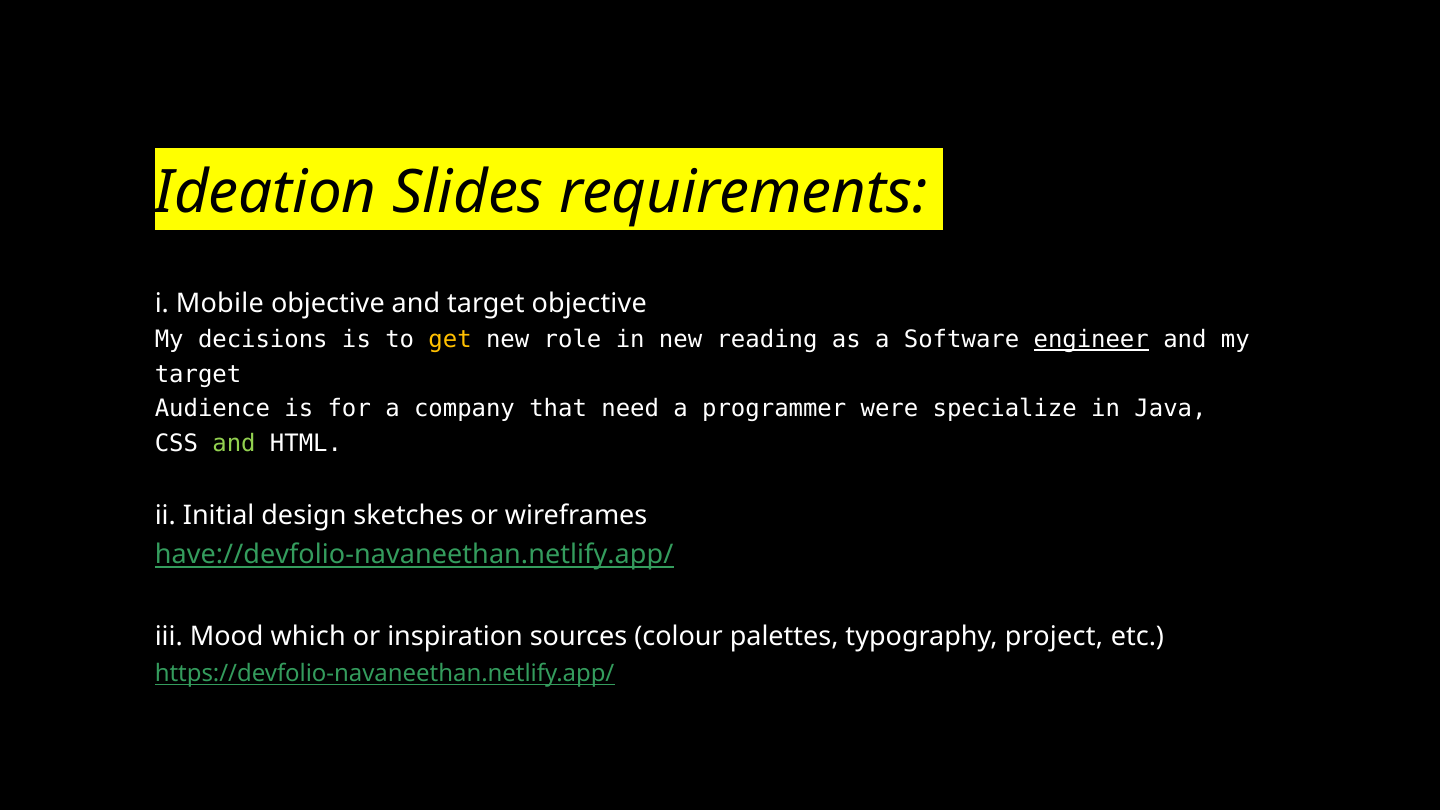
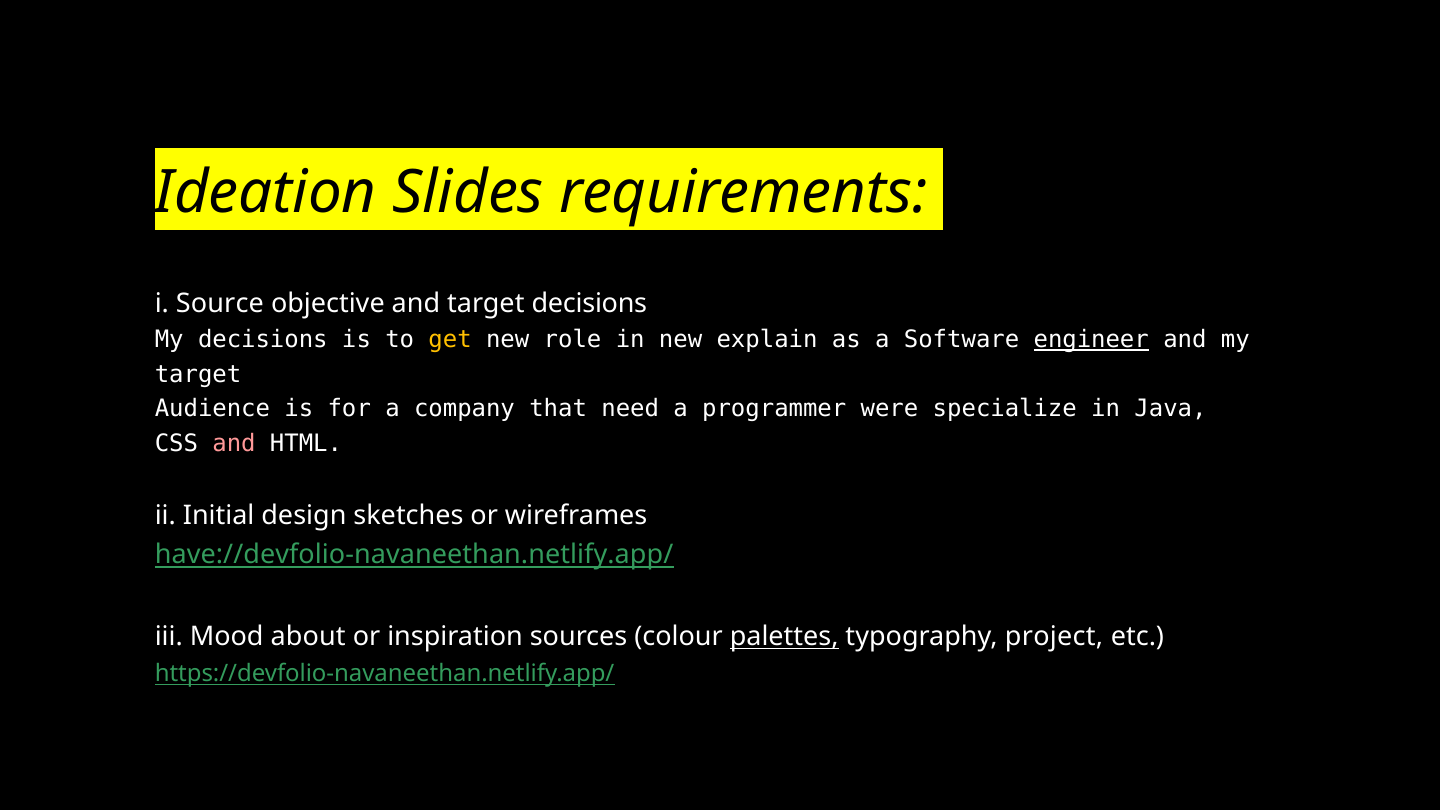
Mobile: Mobile -> Source
target objective: objective -> decisions
reading: reading -> explain
and at (234, 443) colour: light green -> pink
which: which -> about
palettes underline: none -> present
